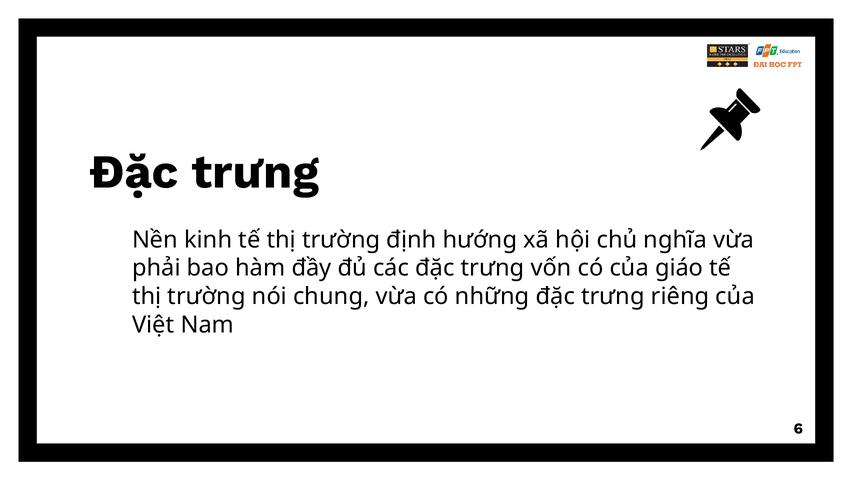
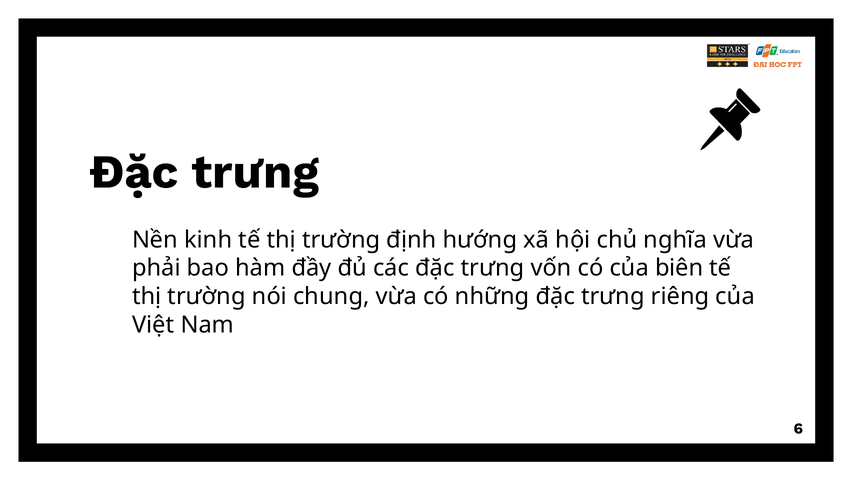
giáo: giáo -> biên
